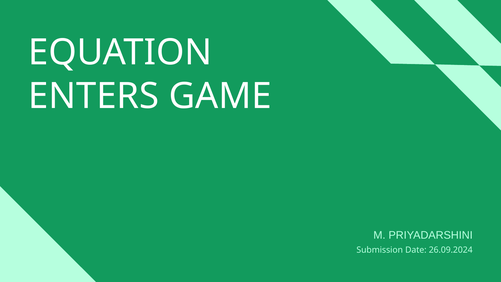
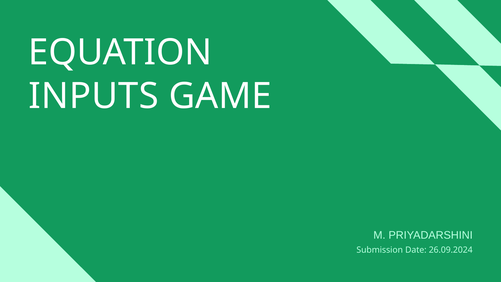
ENTERS: ENTERS -> INPUTS
